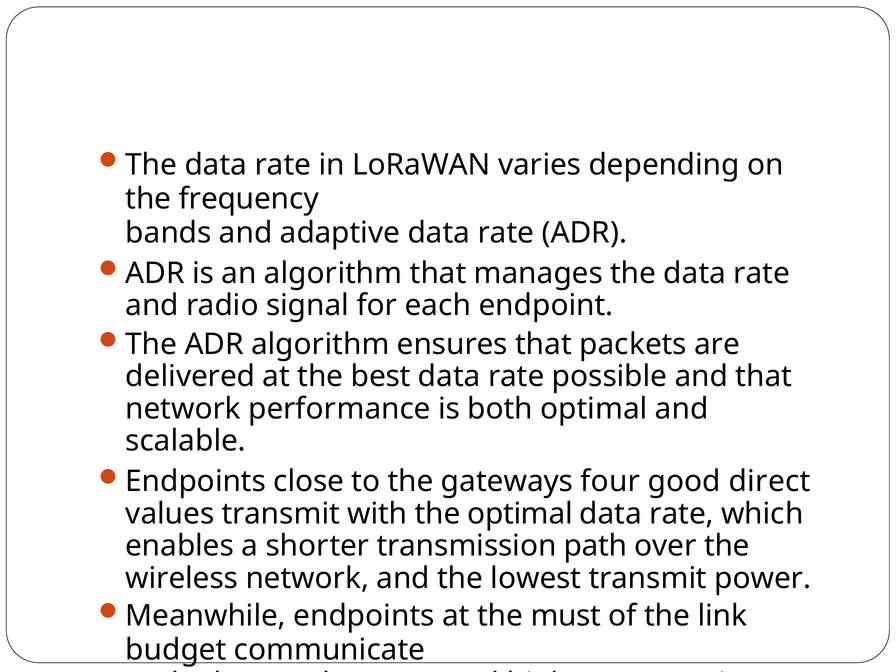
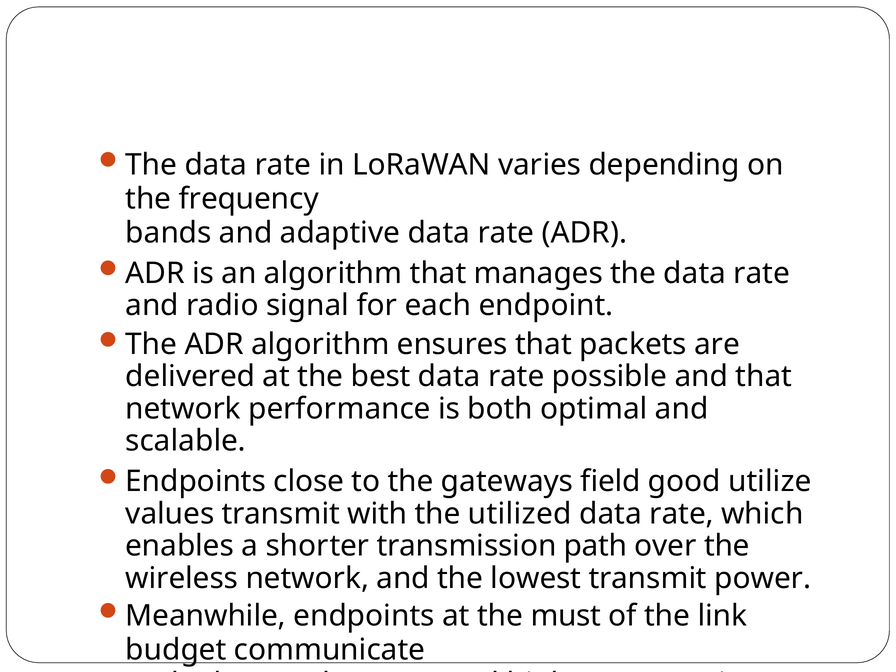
four: four -> field
direct: direct -> utilize
the optimal: optimal -> utilized
